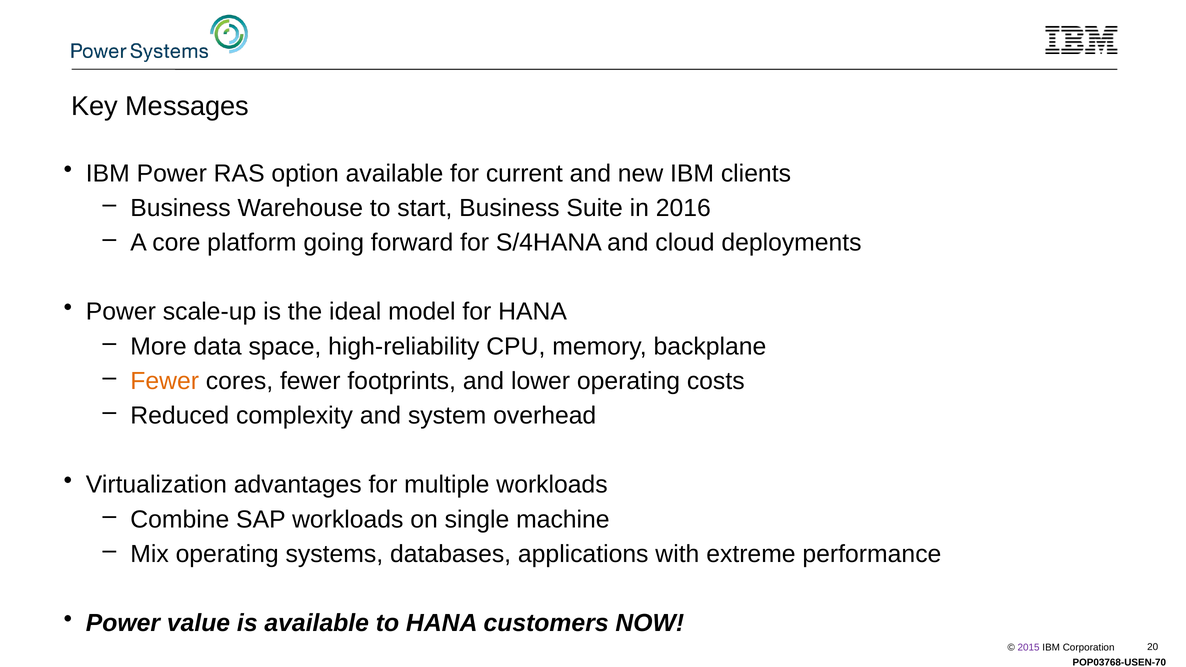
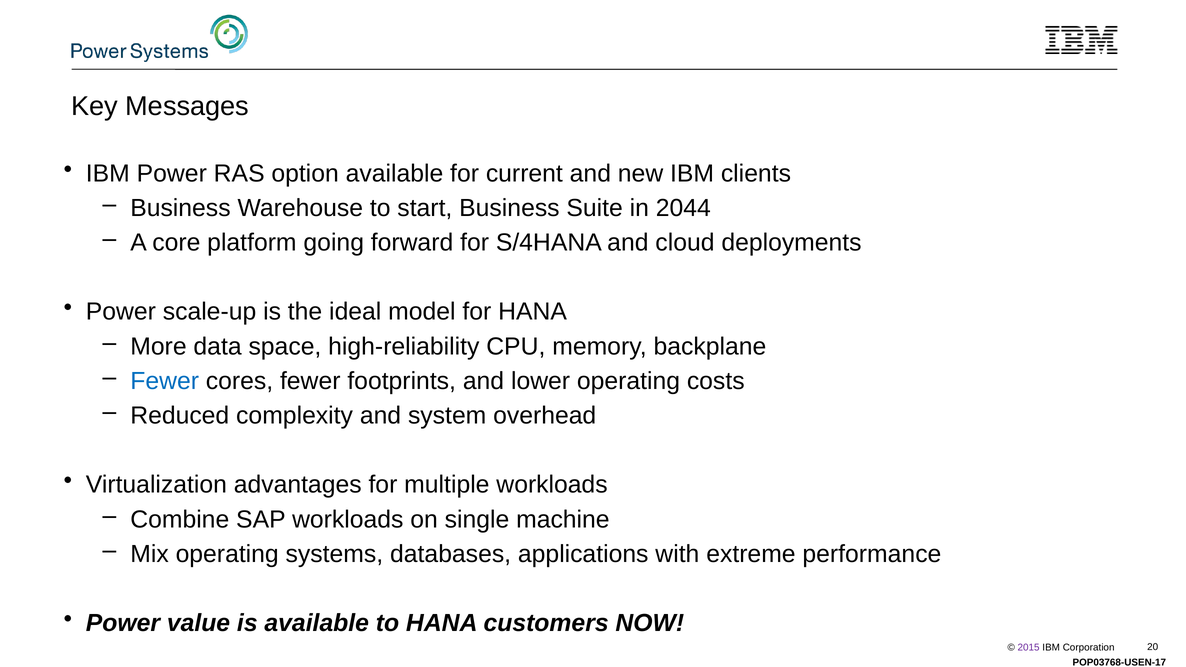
2016: 2016 -> 2044
Fewer at (165, 381) colour: orange -> blue
POP03768-USEN-70: POP03768-USEN-70 -> POP03768-USEN-17
